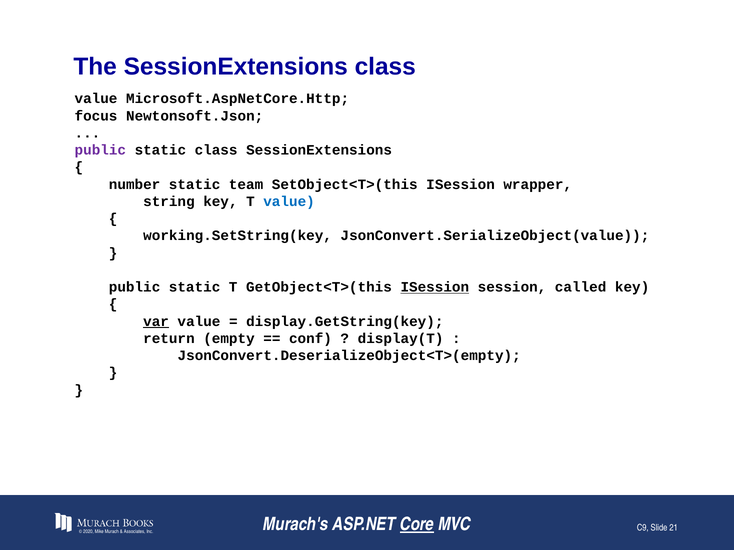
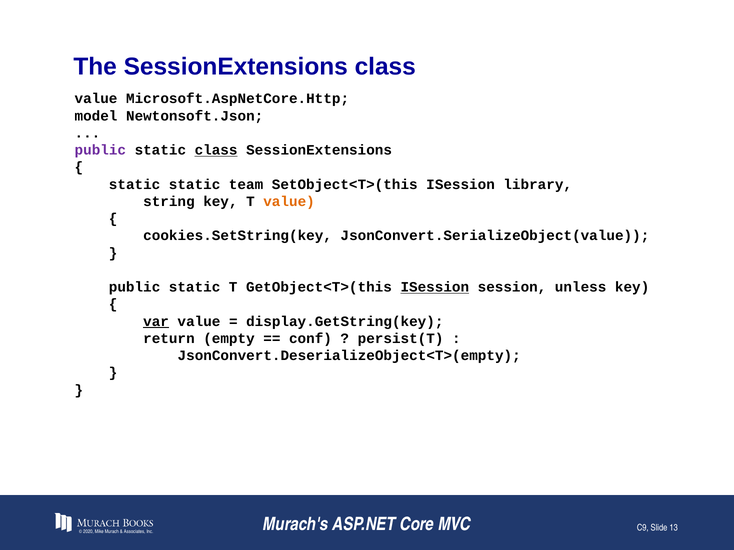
focus: focus -> model
class at (216, 150) underline: none -> present
number at (135, 185): number -> static
wrapper: wrapper -> library
value at (289, 202) colour: blue -> orange
working.SetString(key: working.SetString(key -> cookies.SetString(key
called: called -> unless
display(T: display(T -> persist(T
Core underline: present -> none
21: 21 -> 13
